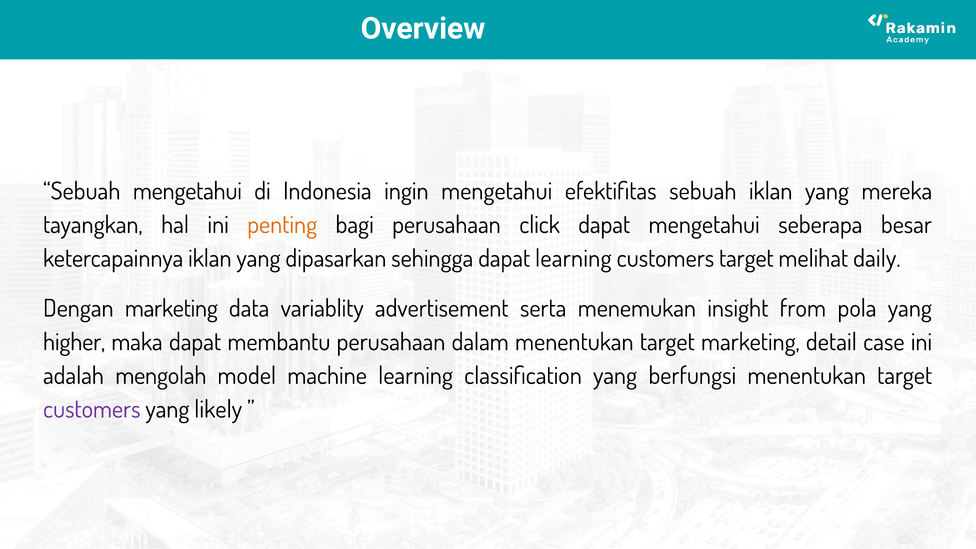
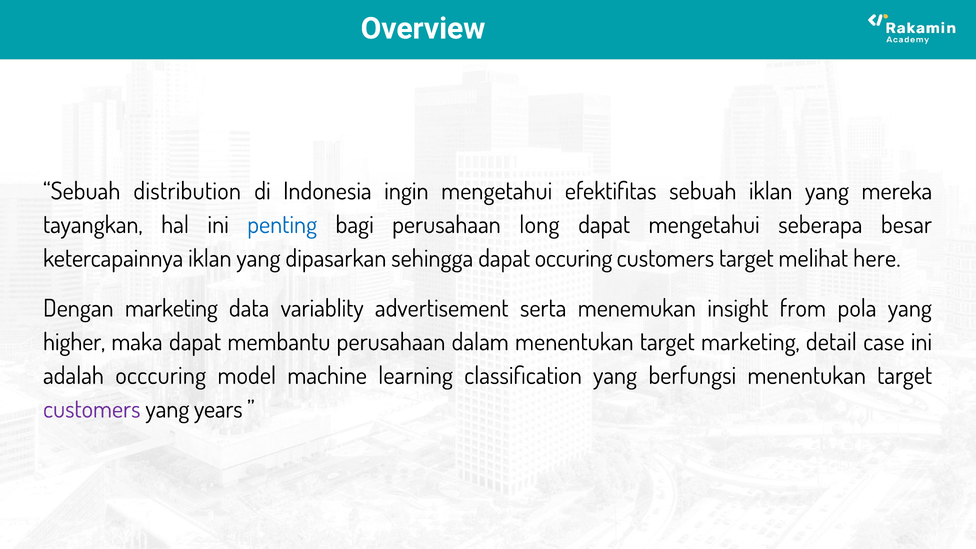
Sebuah mengetahui: mengetahui -> distribution
penting colour: orange -> blue
click: click -> long
dapat learning: learning -> occuring
daily: daily -> here
mengolah: mengolah -> occcuring
likely: likely -> years
